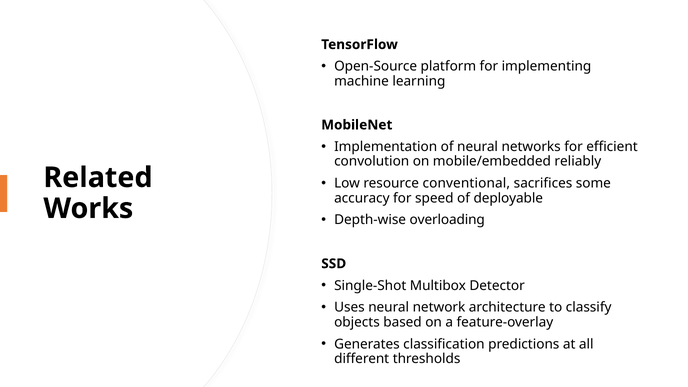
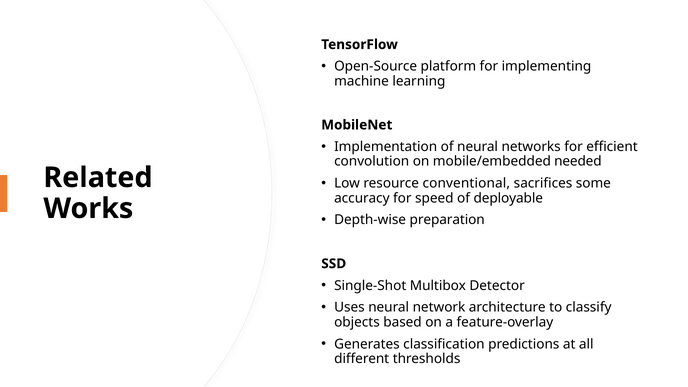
reliably: reliably -> needed
overloading: overloading -> preparation
